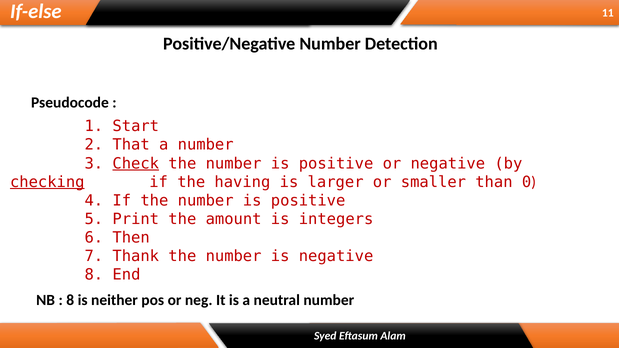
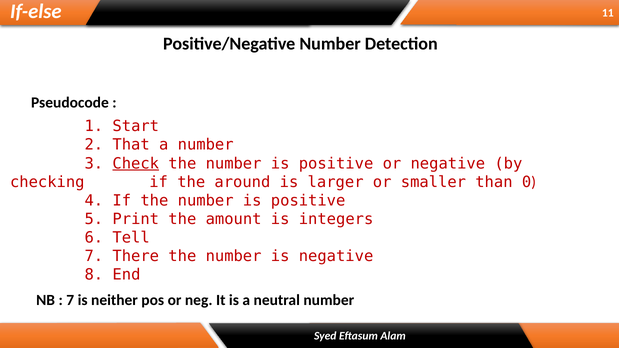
checking underline: present -> none
having: having -> around
Then: Then -> Tell
Thank: Thank -> There
8 at (70, 300): 8 -> 7
